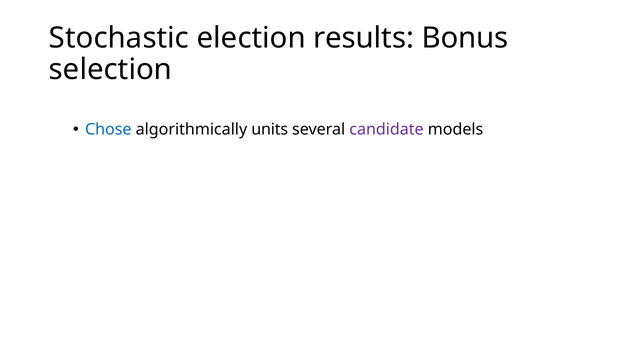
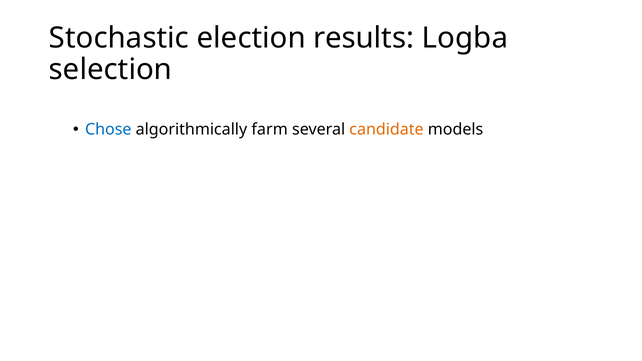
Bonus: Bonus -> Logba
units: units -> farm
candidate colour: purple -> orange
